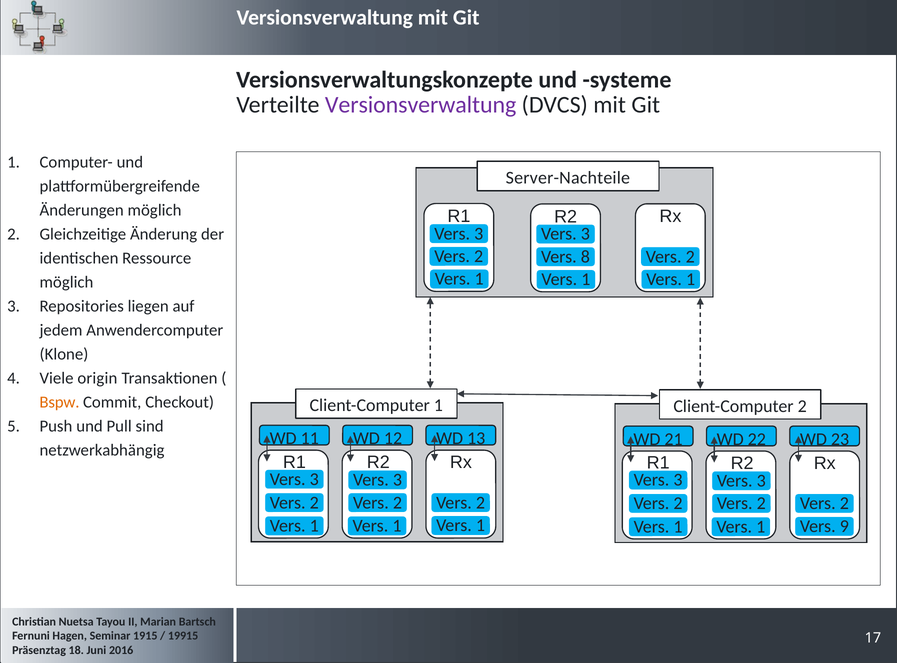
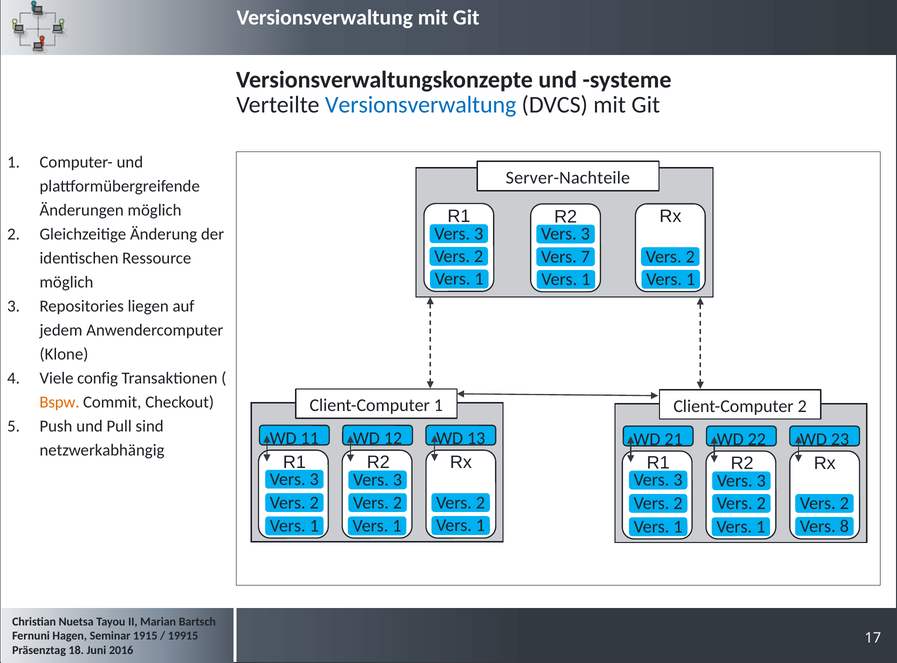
Versionsverwaltung at (421, 105) colour: purple -> blue
8: 8 -> 7
origin: origin -> config
9: 9 -> 8
